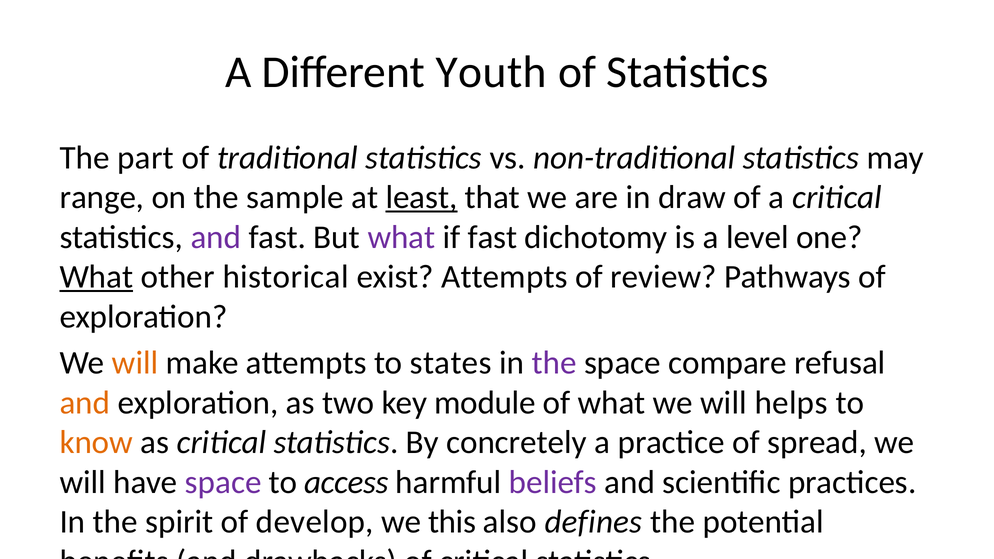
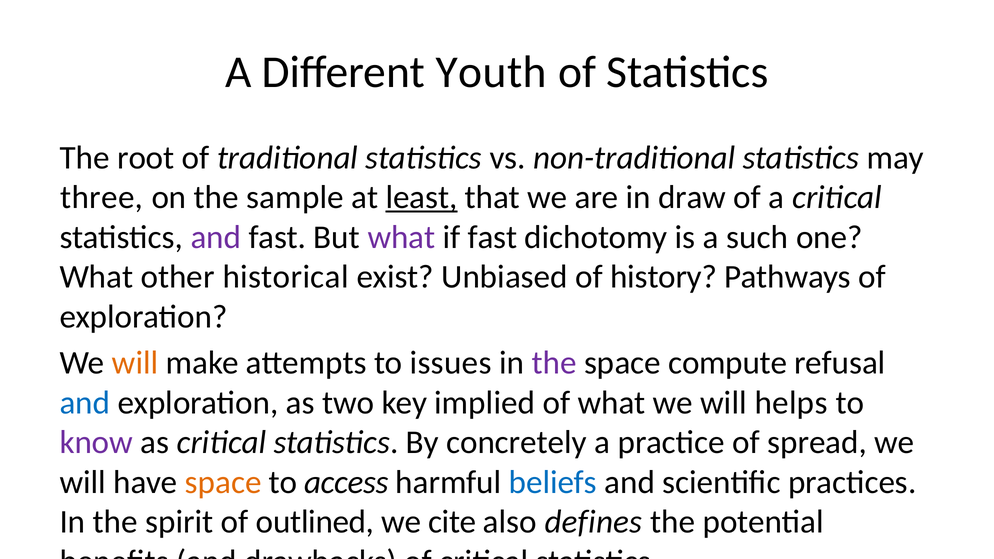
part: part -> root
range: range -> three
level: level -> such
What at (96, 277) underline: present -> none
exist Attempts: Attempts -> Unbiased
review: review -> history
states: states -> issues
compare: compare -> compute
and at (85, 403) colour: orange -> blue
module: module -> implied
know colour: orange -> purple
space at (223, 482) colour: purple -> orange
beliefs colour: purple -> blue
develop: develop -> outlined
this: this -> cite
